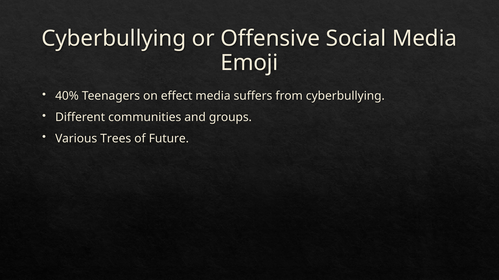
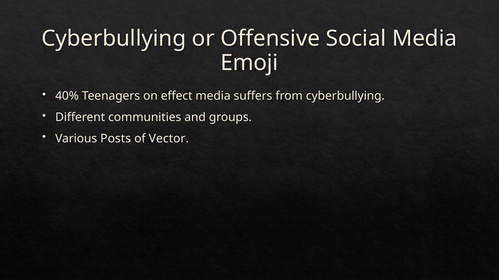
Trees: Trees -> Posts
Future: Future -> Vector
